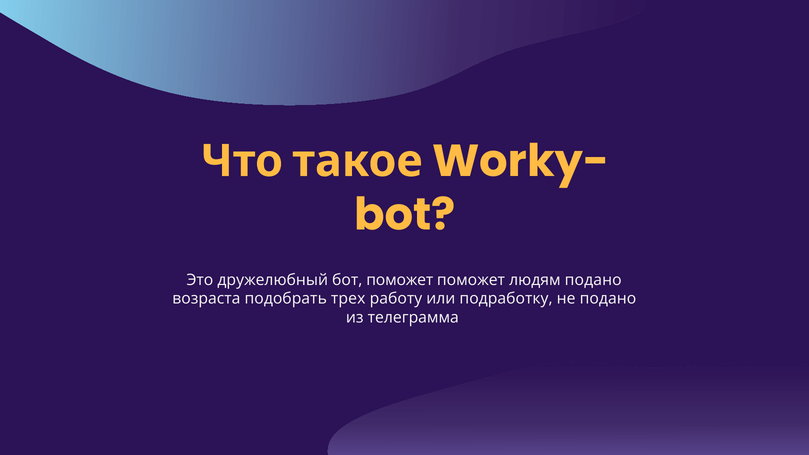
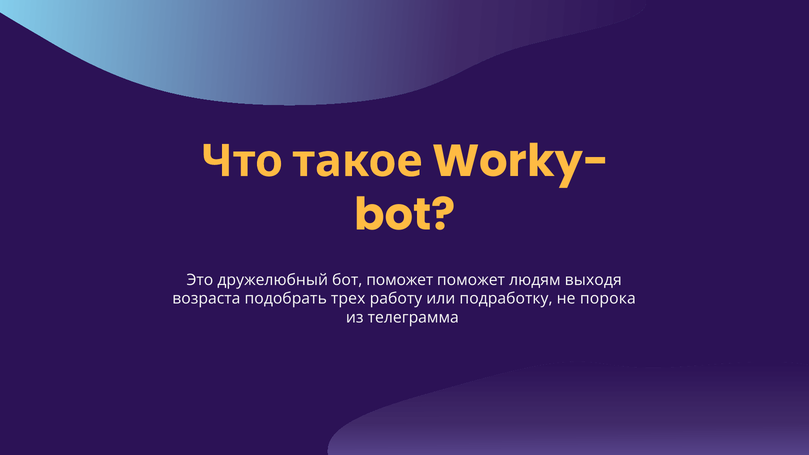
людям подано: подано -> выходя
не подано: подано -> порока
